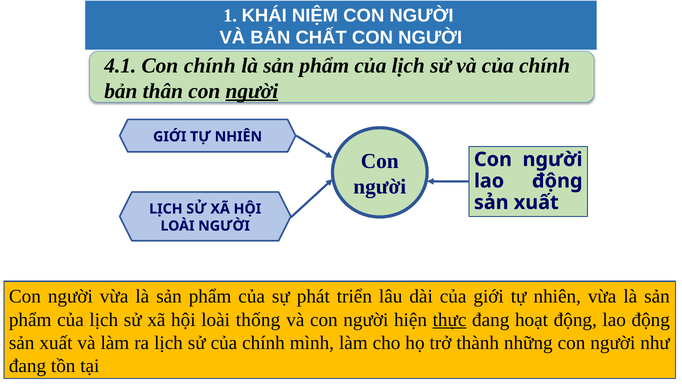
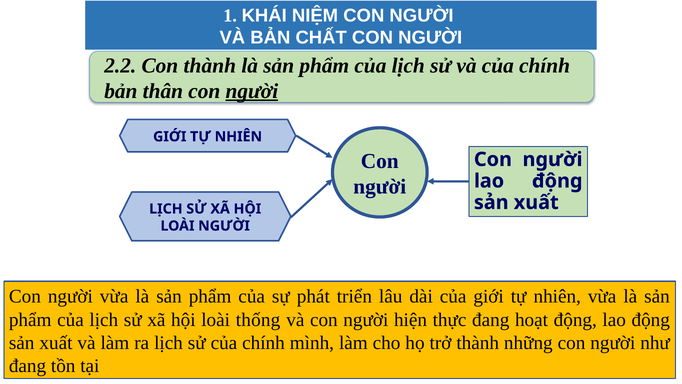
4.1: 4.1 -> 2.2
Con chính: chính -> thành
thực underline: present -> none
